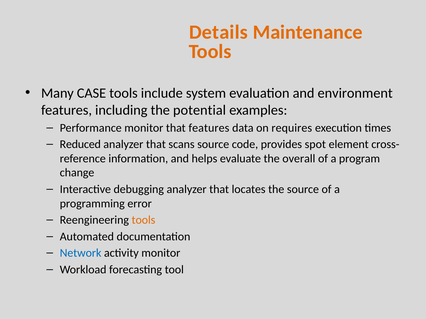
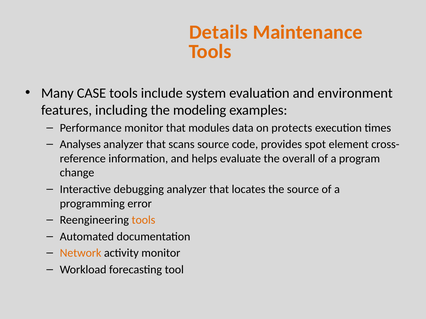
potential: potential -> modeling
that features: features -> modules
requires: requires -> protects
Reduced: Reduced -> Analyses
Network colour: blue -> orange
